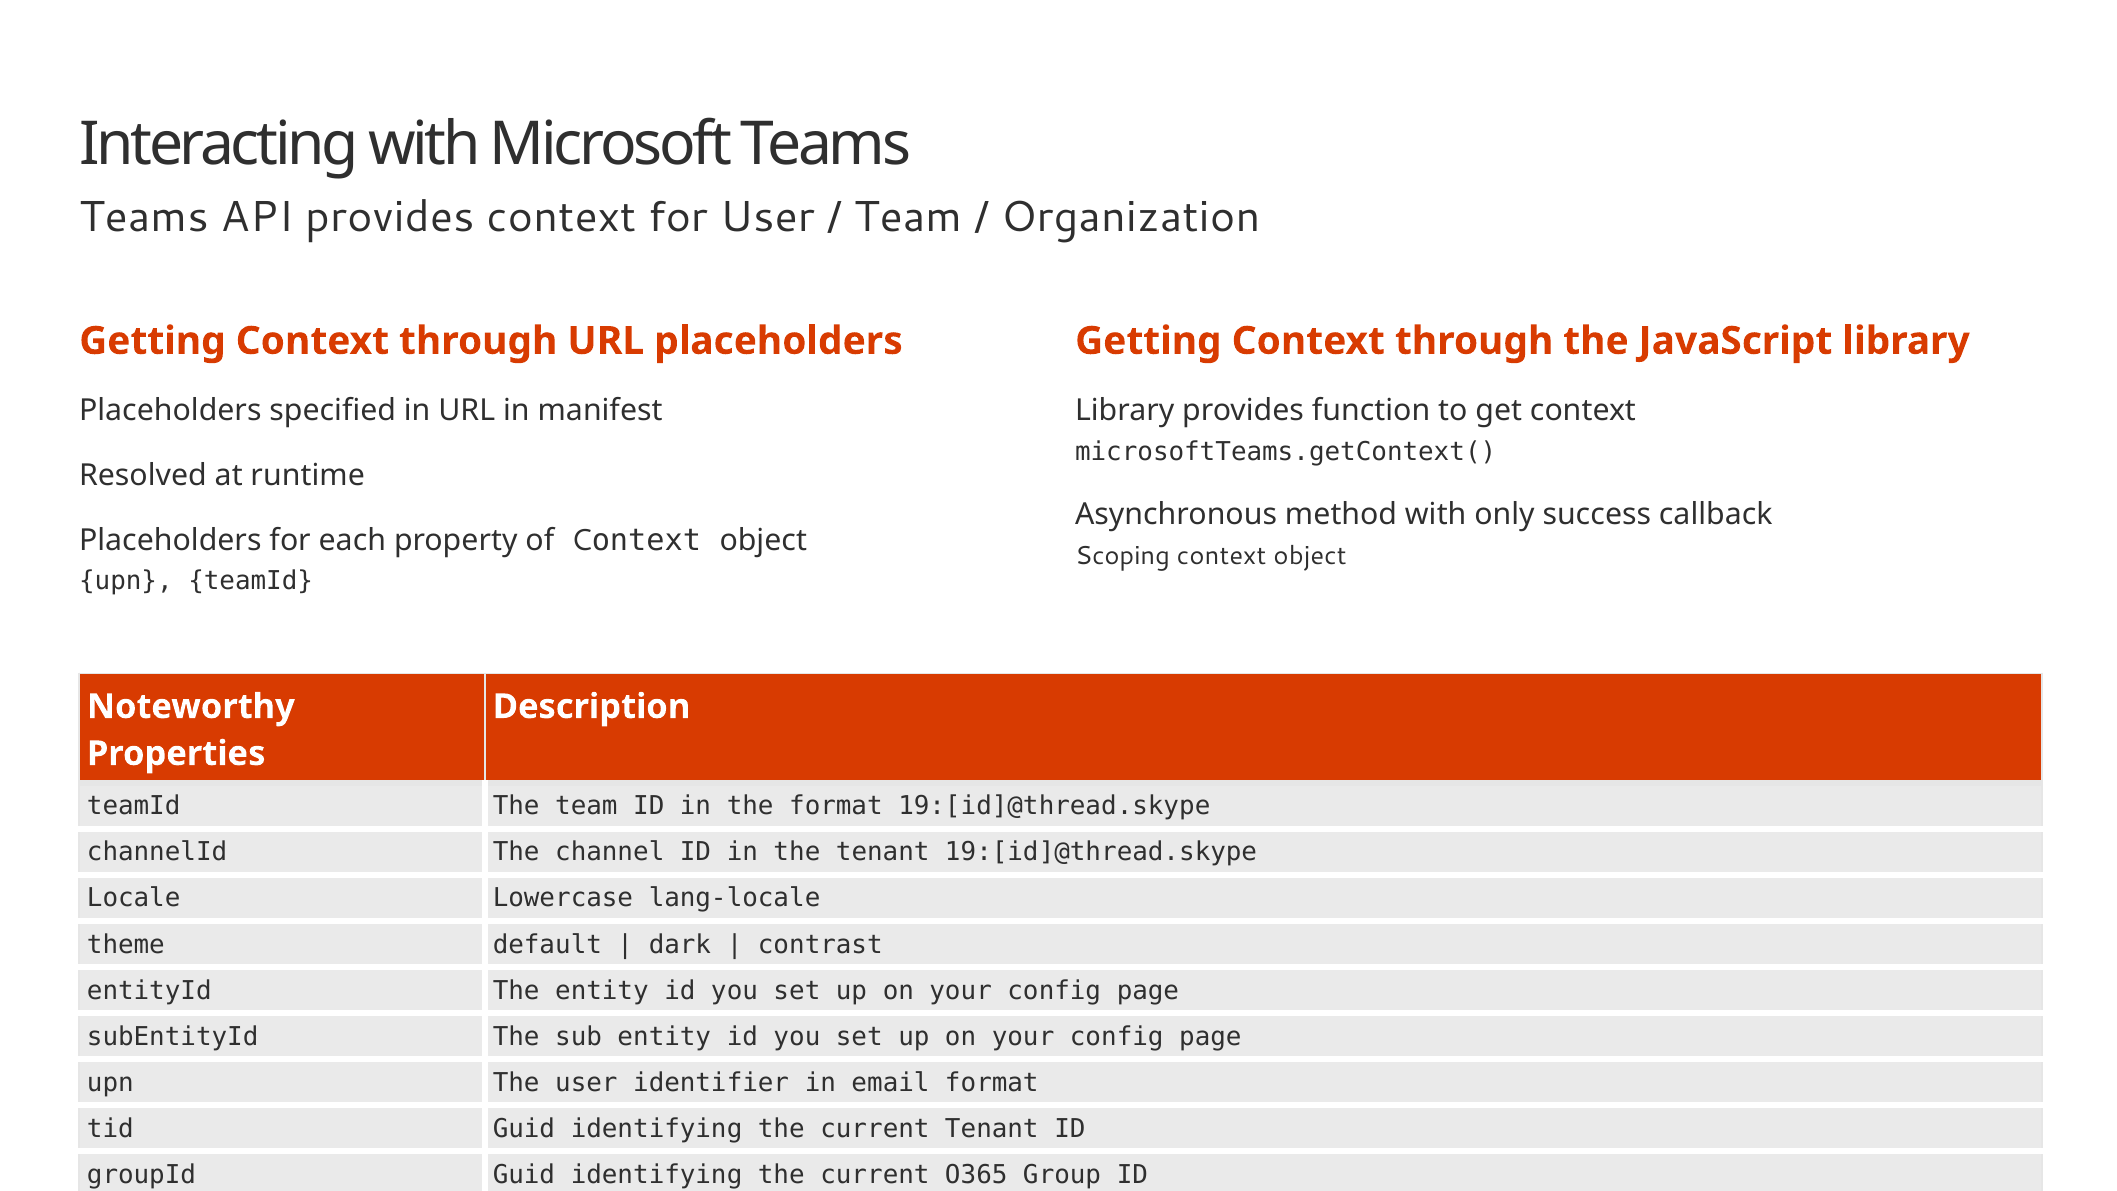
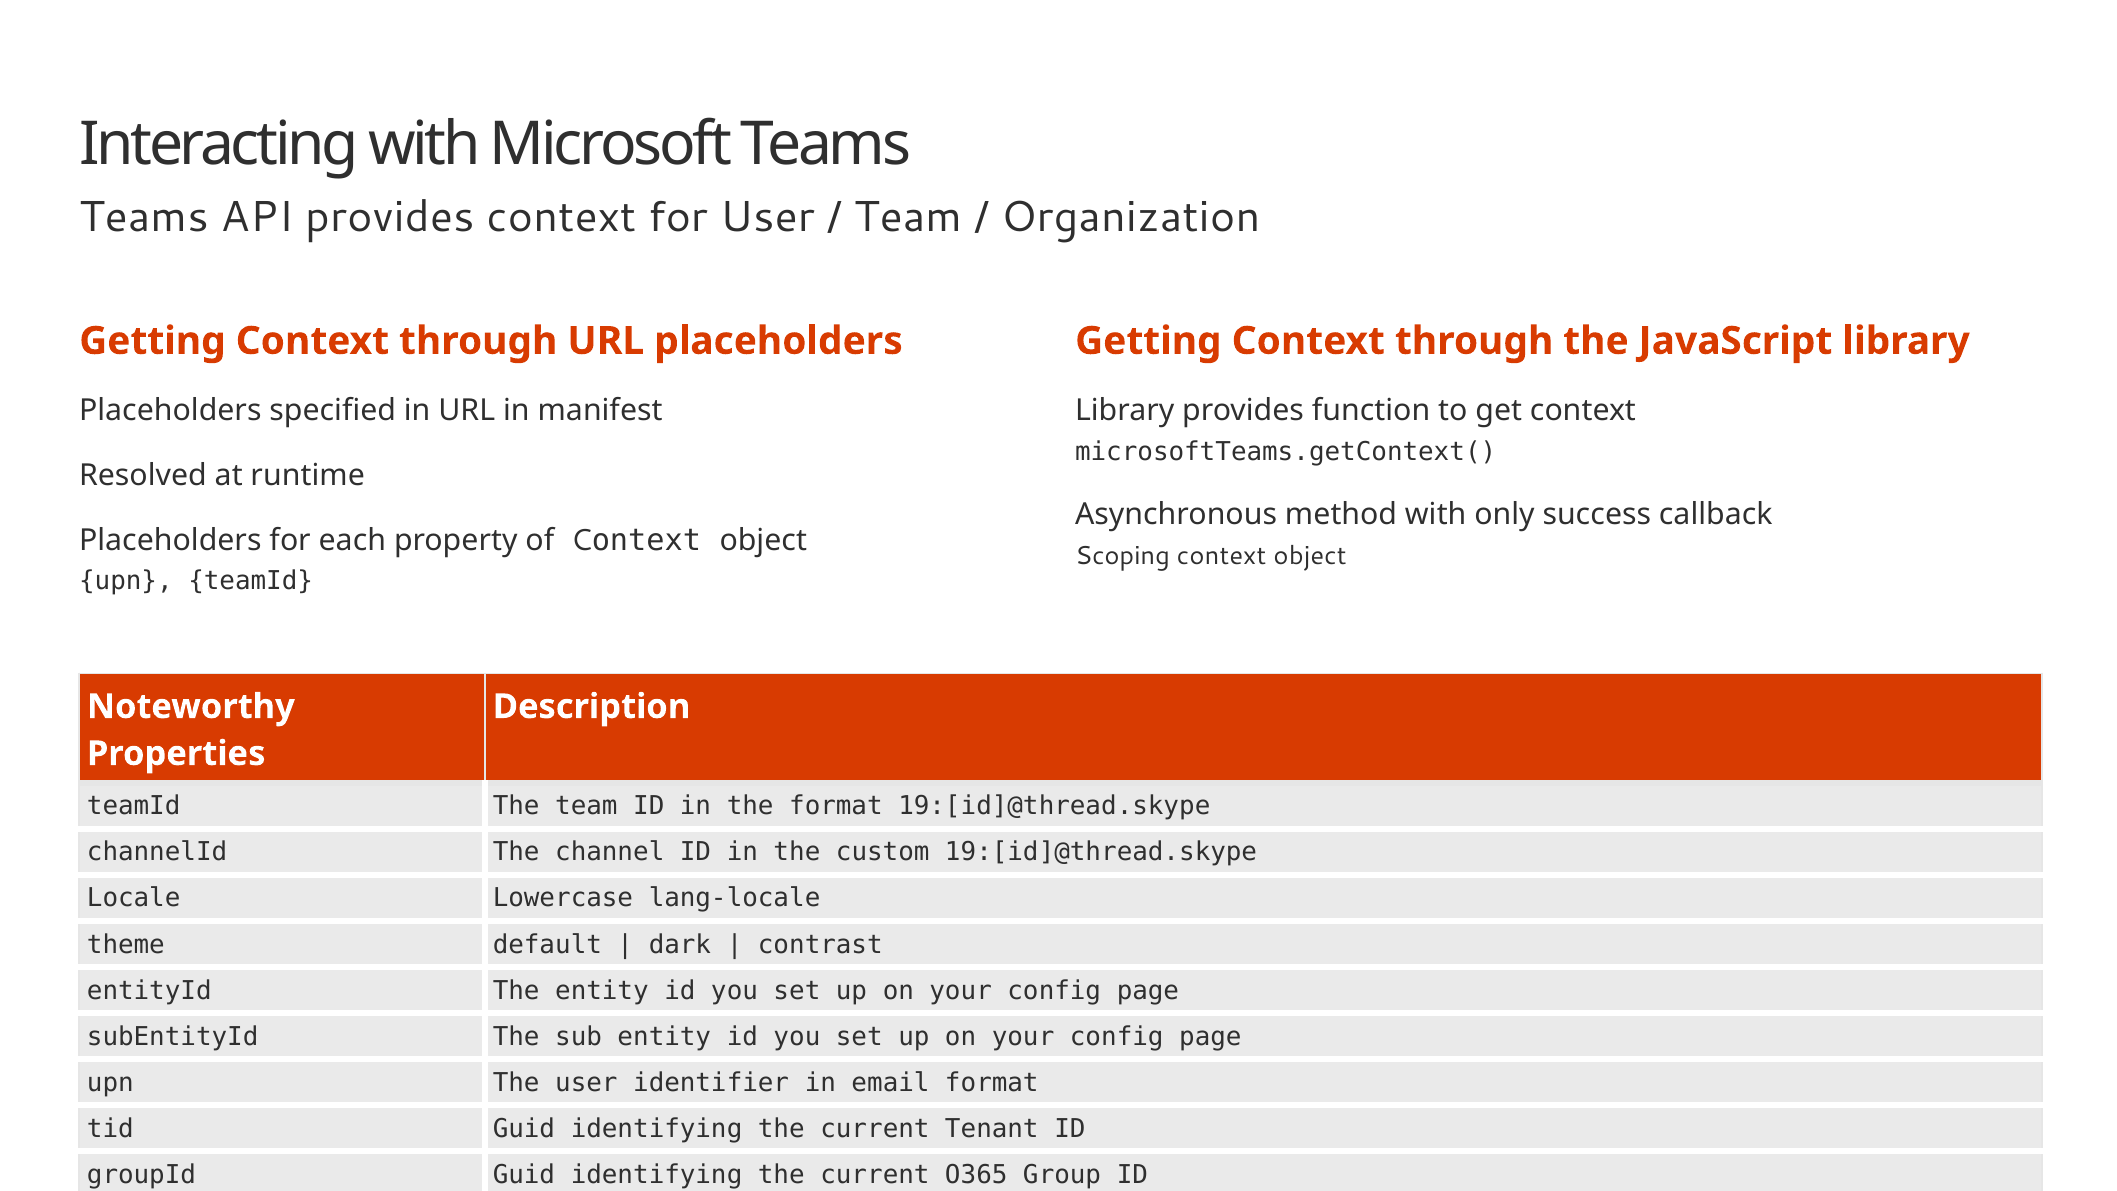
the tenant: tenant -> custom
